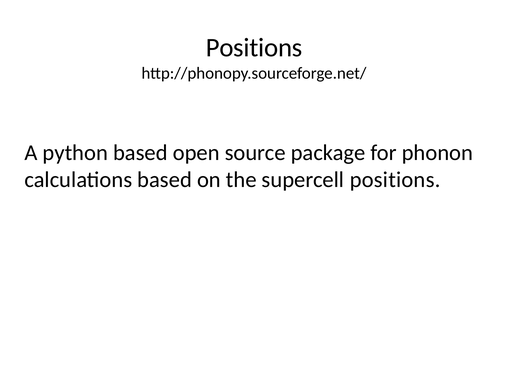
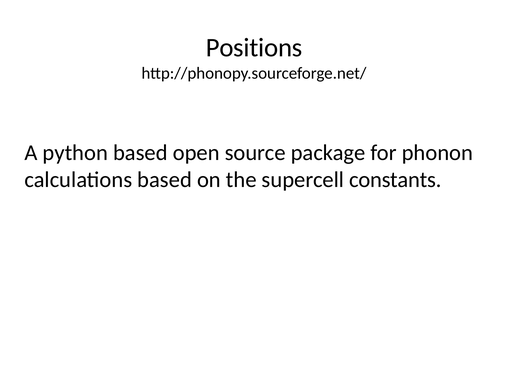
supercell positions: positions -> constants
